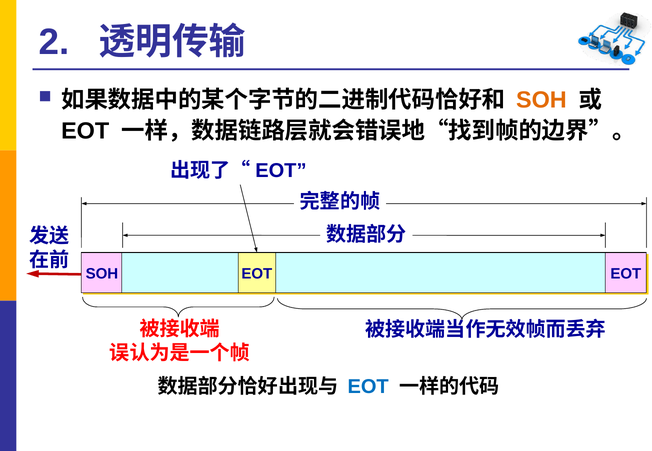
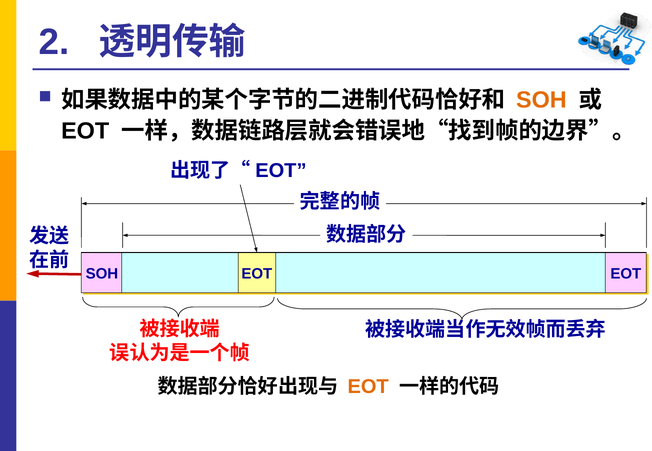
EOT at (368, 387) colour: blue -> orange
